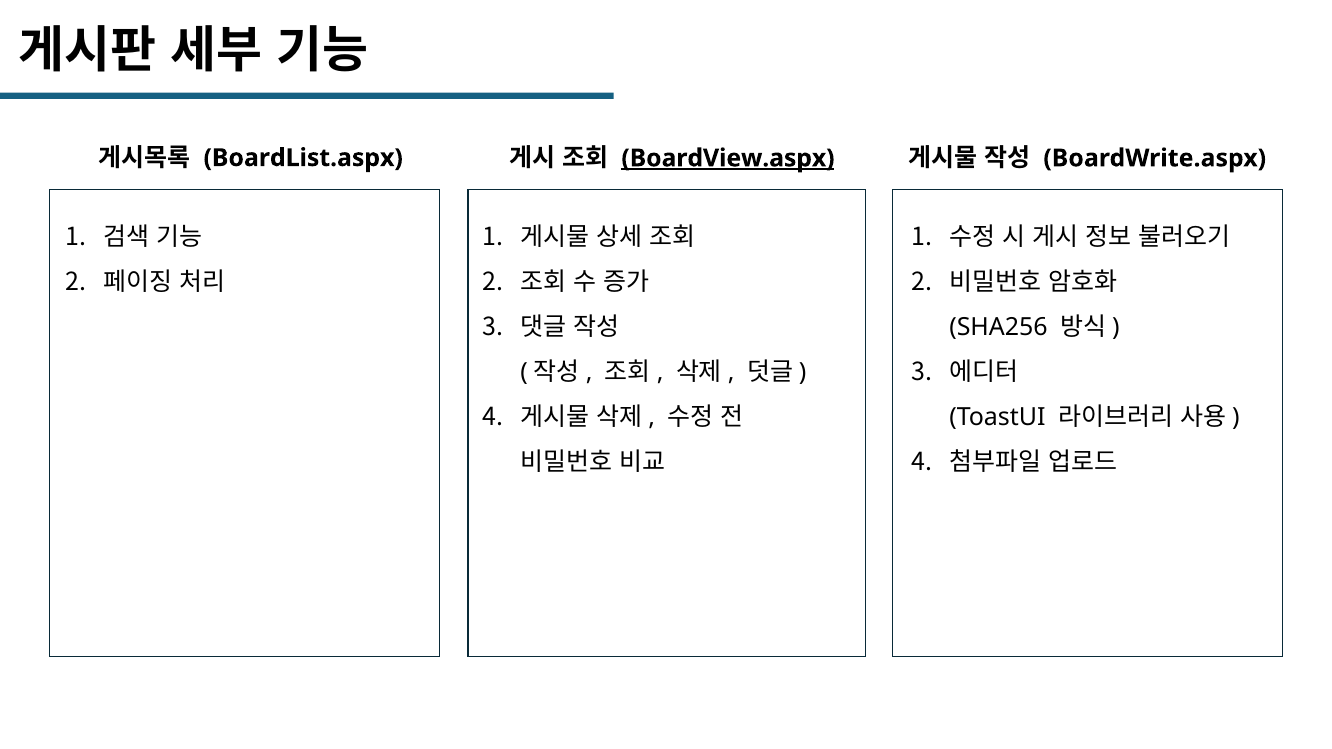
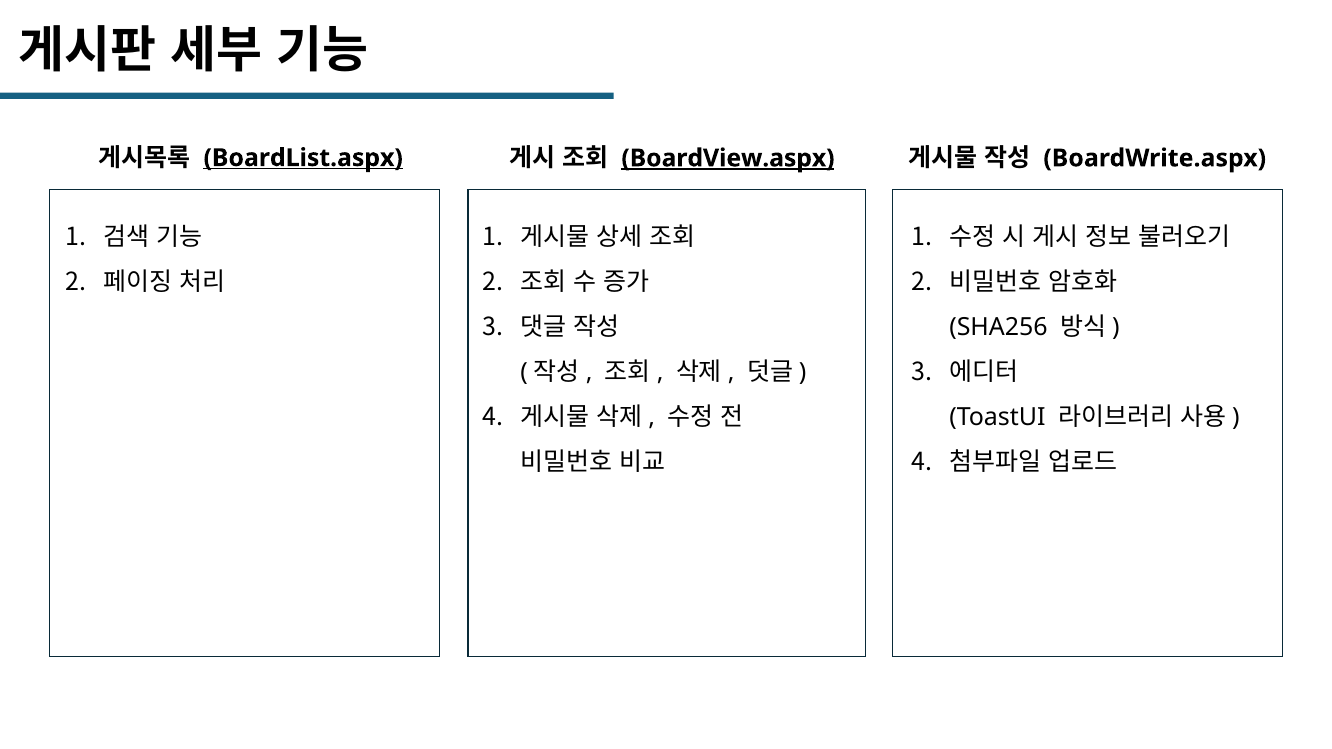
BoardList.aspx underline: none -> present
